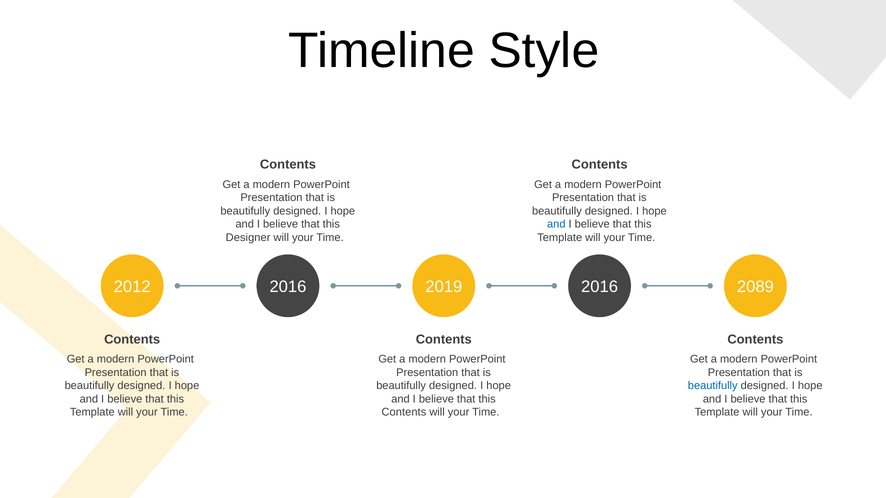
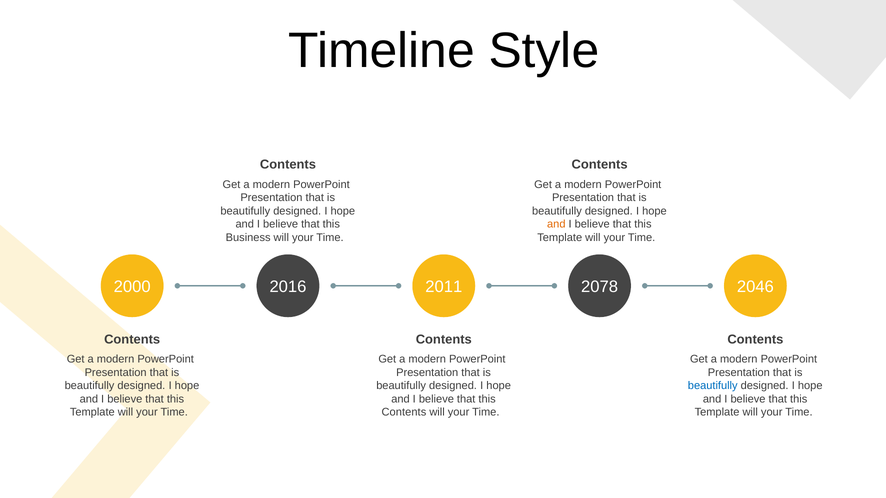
and at (556, 224) colour: blue -> orange
Designer: Designer -> Business
2012: 2012 -> 2000
2019: 2019 -> 2011
2016 at (600, 287): 2016 -> 2078
2089: 2089 -> 2046
